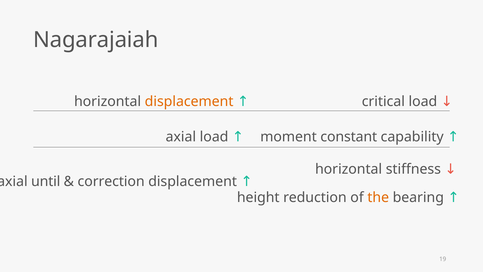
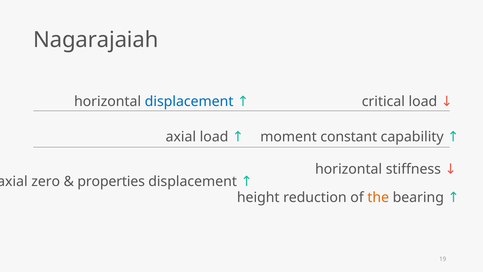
displacement at (189, 101) colour: orange -> blue
until: until -> zero
correction: correction -> properties
